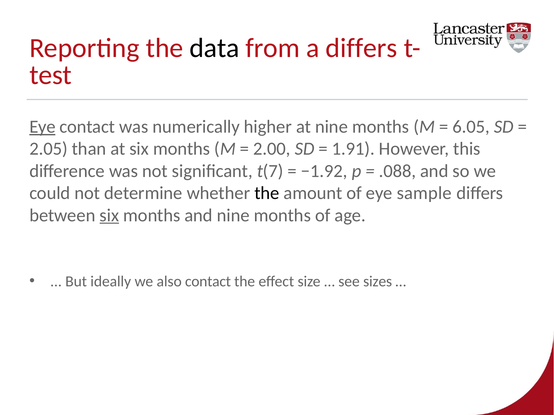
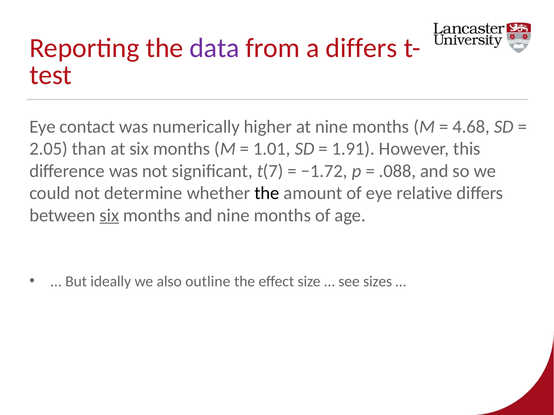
data colour: black -> purple
Eye at (42, 127) underline: present -> none
6.05: 6.05 -> 4.68
2.00: 2.00 -> 1.01
−1.92: −1.92 -> −1.72
sample: sample -> relative
also contact: contact -> outline
